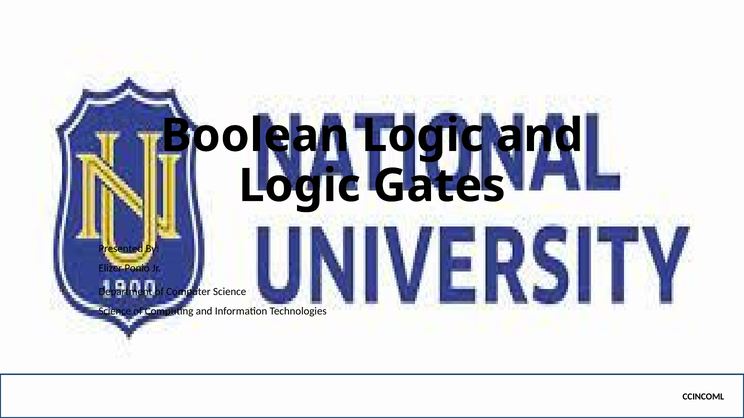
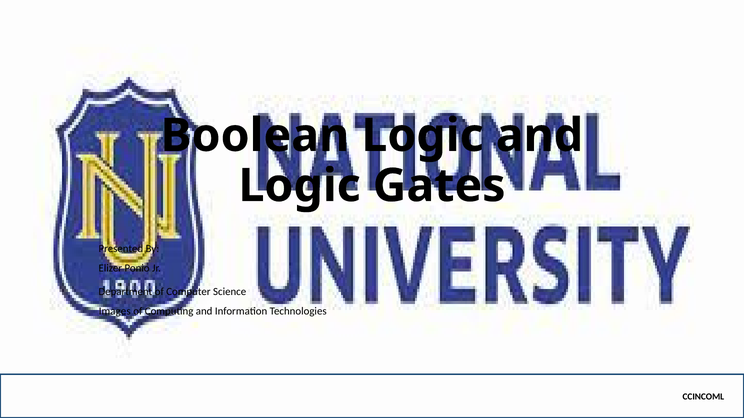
Science at (115, 312): Science -> Images
